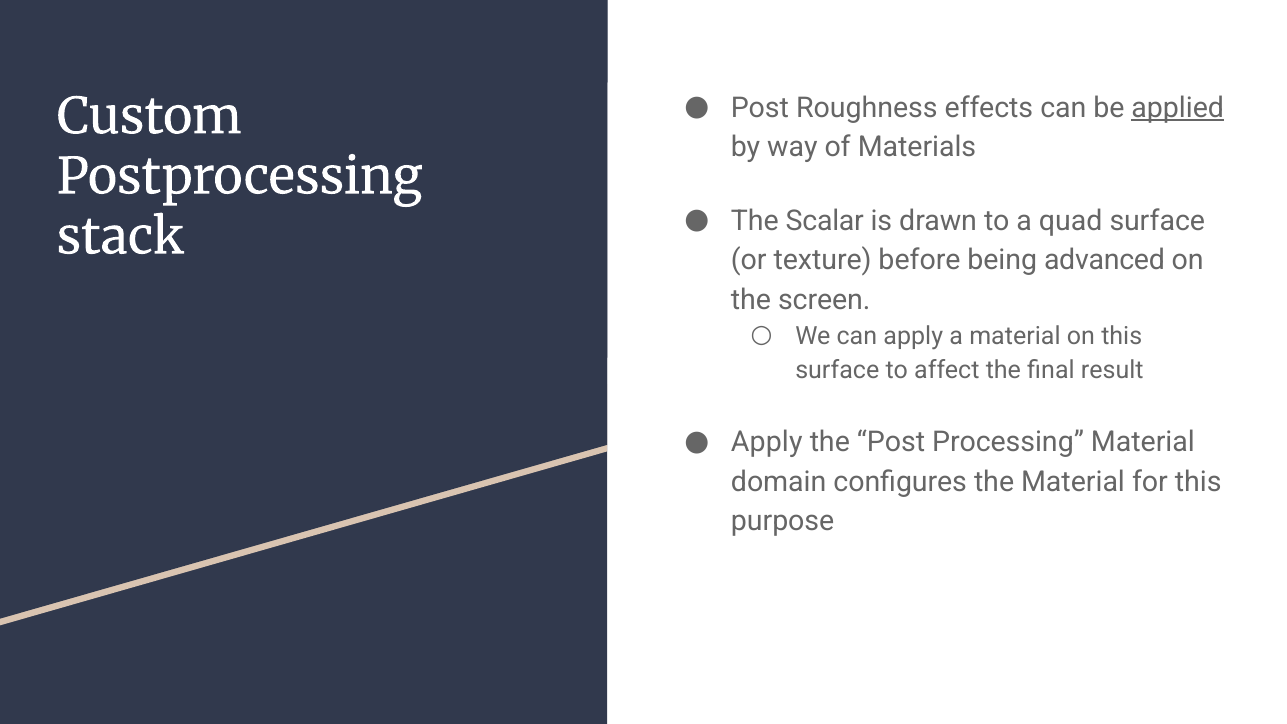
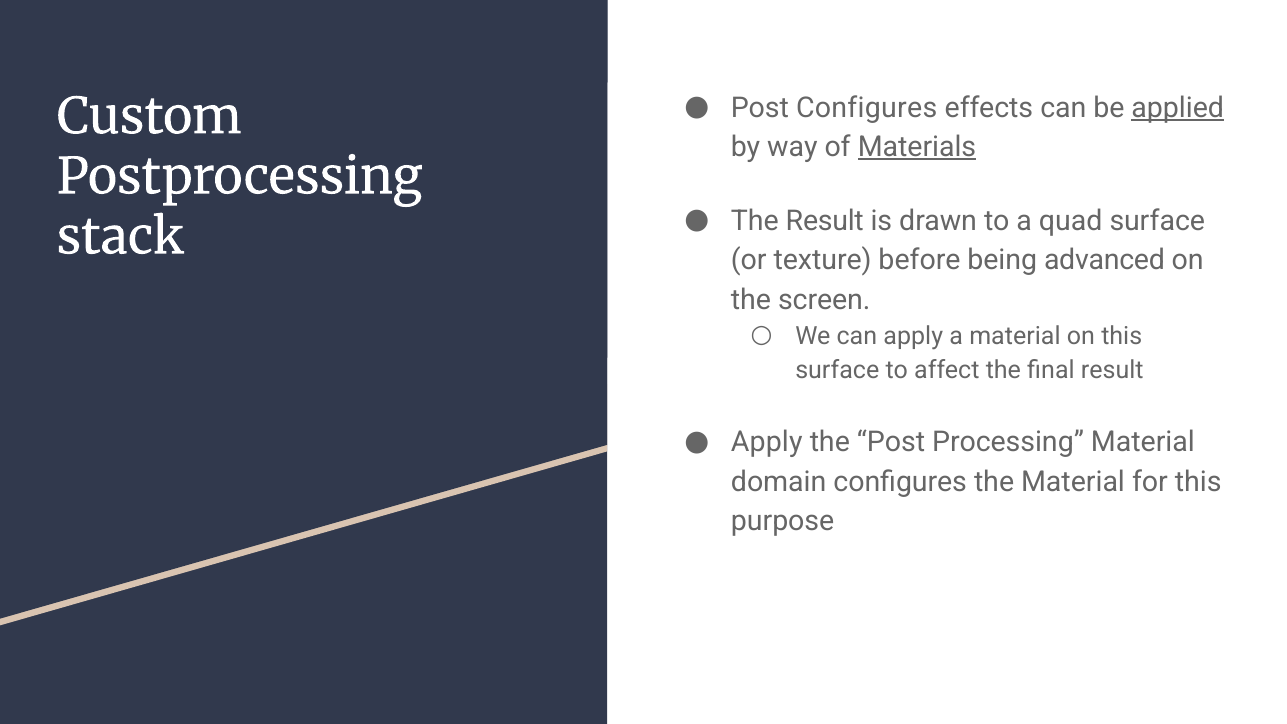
Post Roughness: Roughness -> Configures
Materials underline: none -> present
The Scalar: Scalar -> Result
